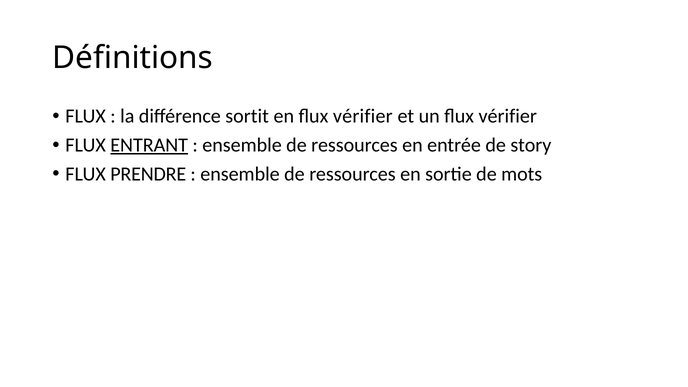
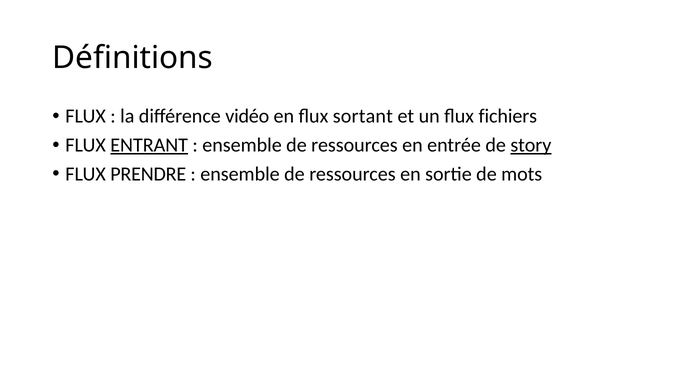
sortit: sortit -> vidéo
en flux vérifier: vérifier -> sortant
un flux vérifier: vérifier -> fichiers
story underline: none -> present
